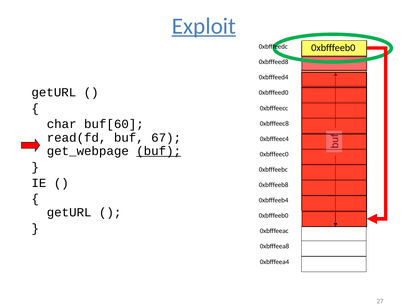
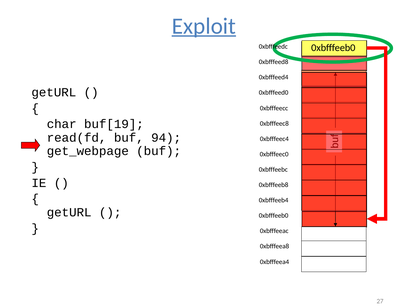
buf[60: buf[60 -> buf[19
67: 67 -> 94
buf at (159, 151) underline: present -> none
